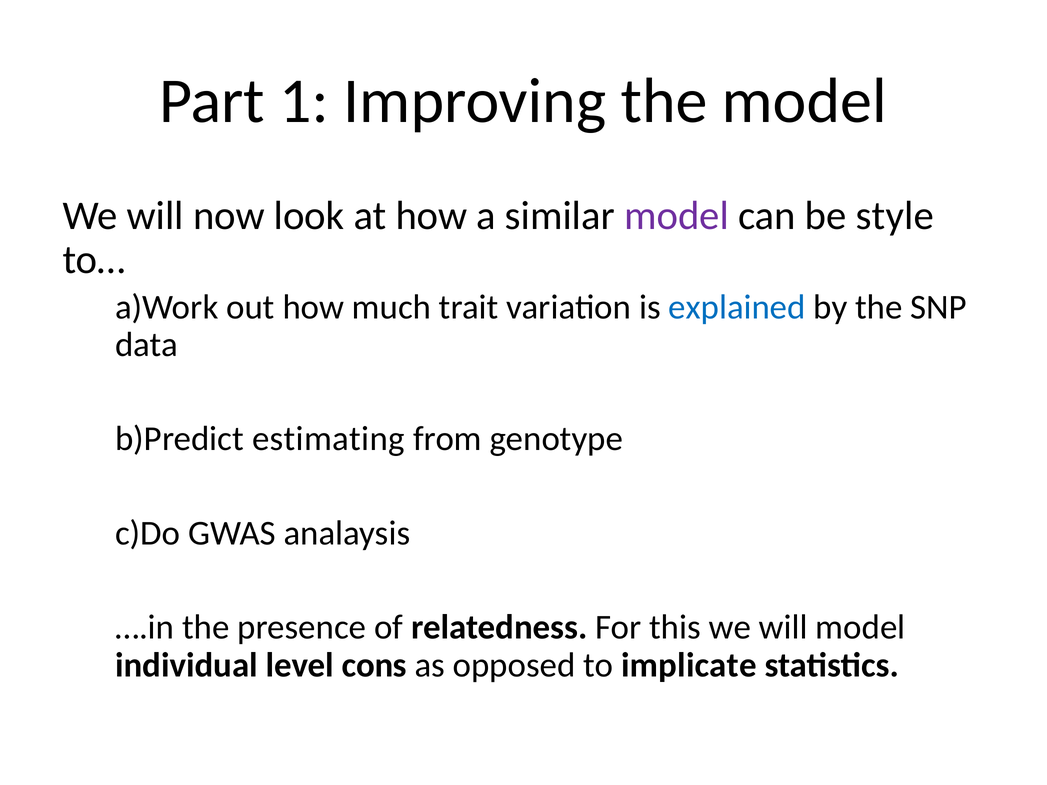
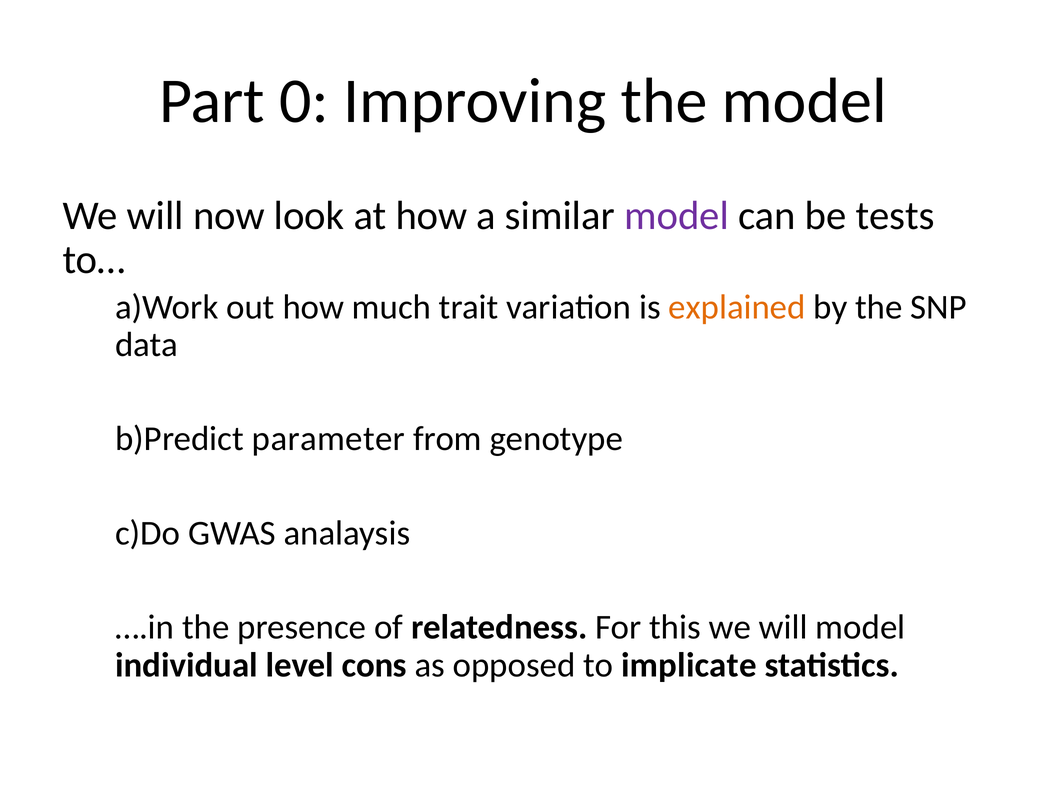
1: 1 -> 0
style: style -> tests
explained colour: blue -> orange
estimating: estimating -> parameter
